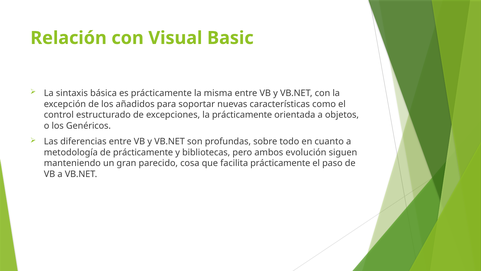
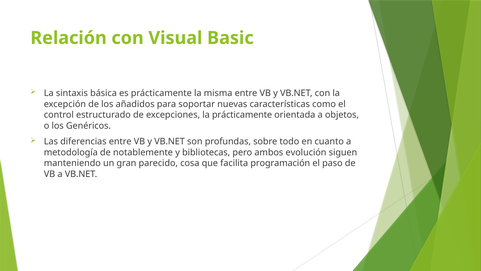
de prácticamente: prácticamente -> notablemente
facilita prácticamente: prácticamente -> programación
